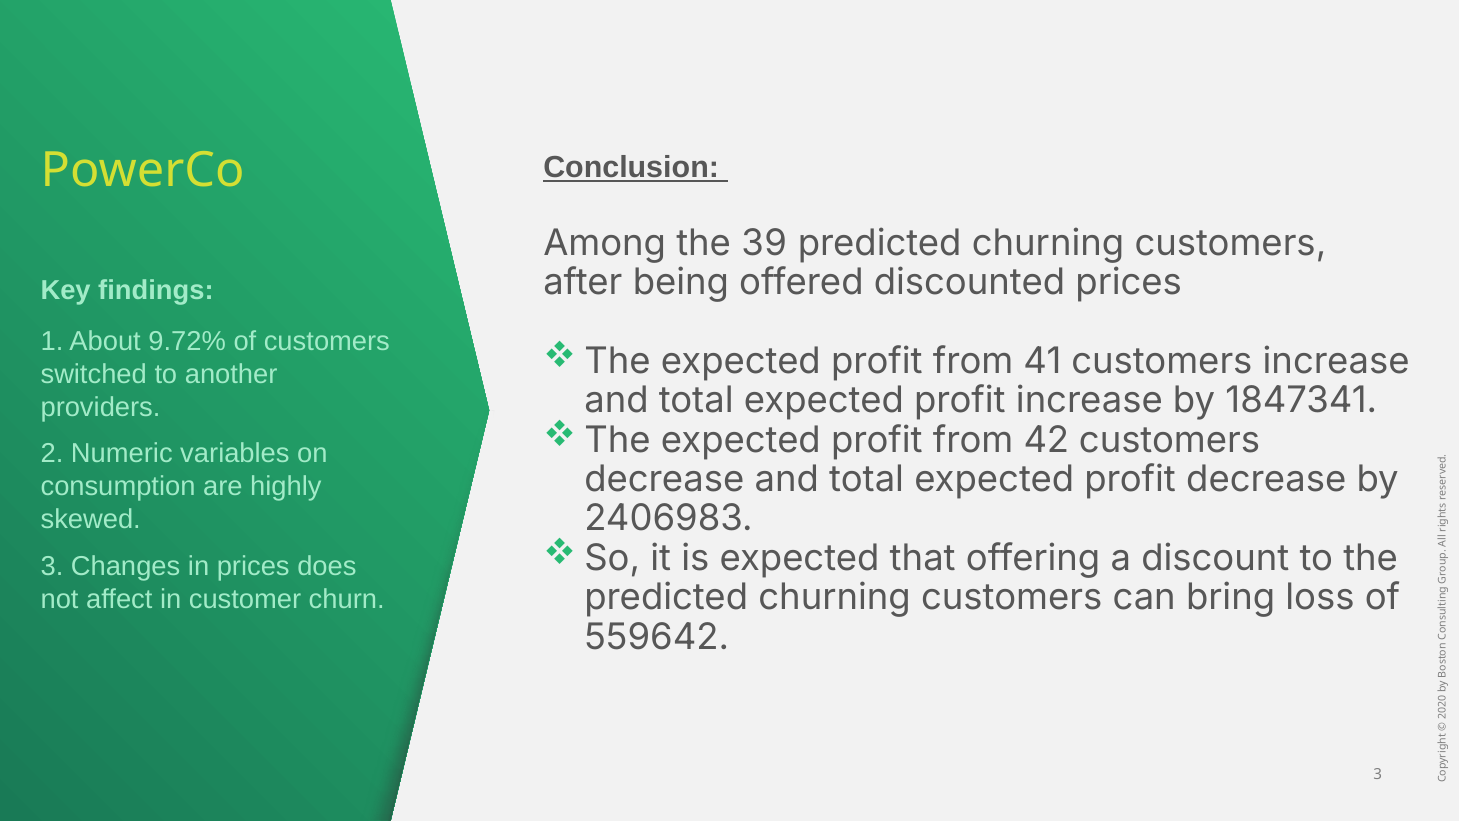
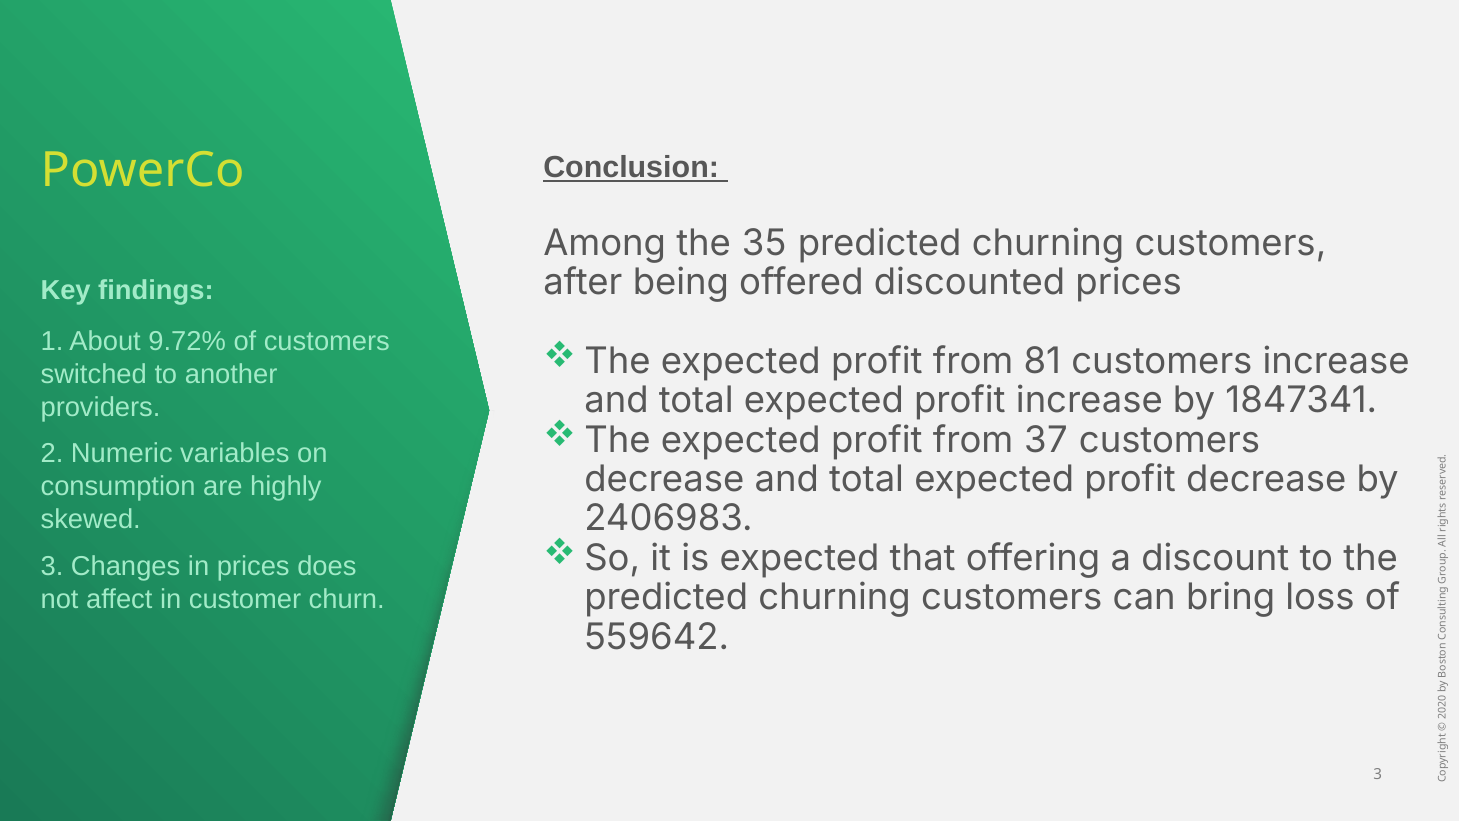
39: 39 -> 35
41: 41 -> 81
42: 42 -> 37
